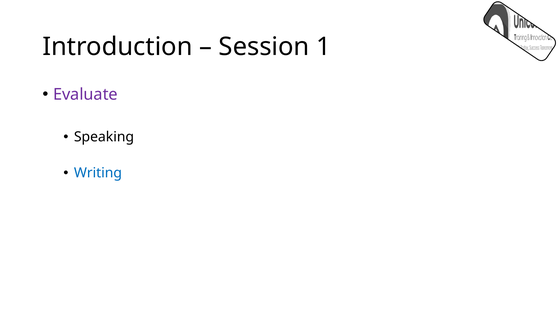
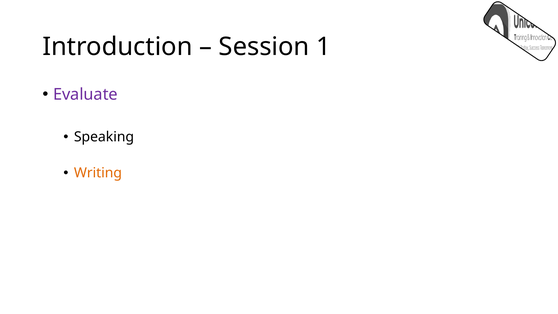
Writing colour: blue -> orange
